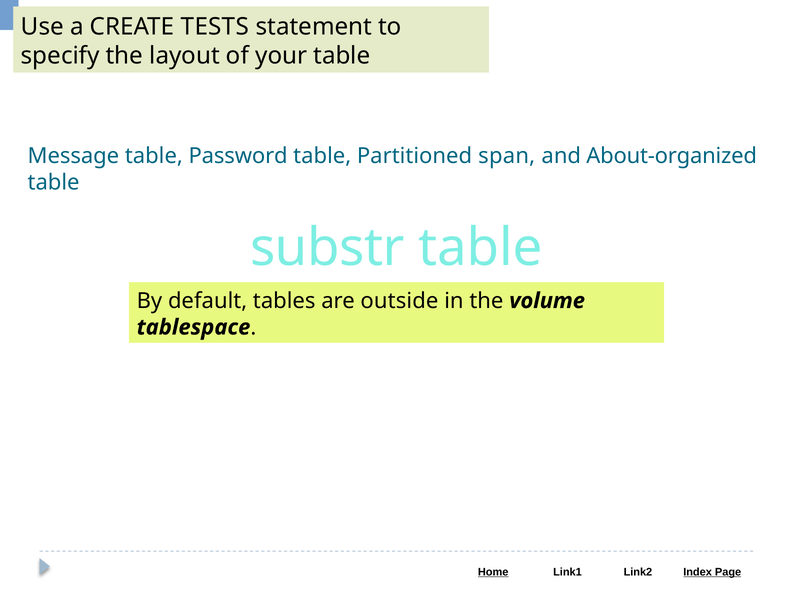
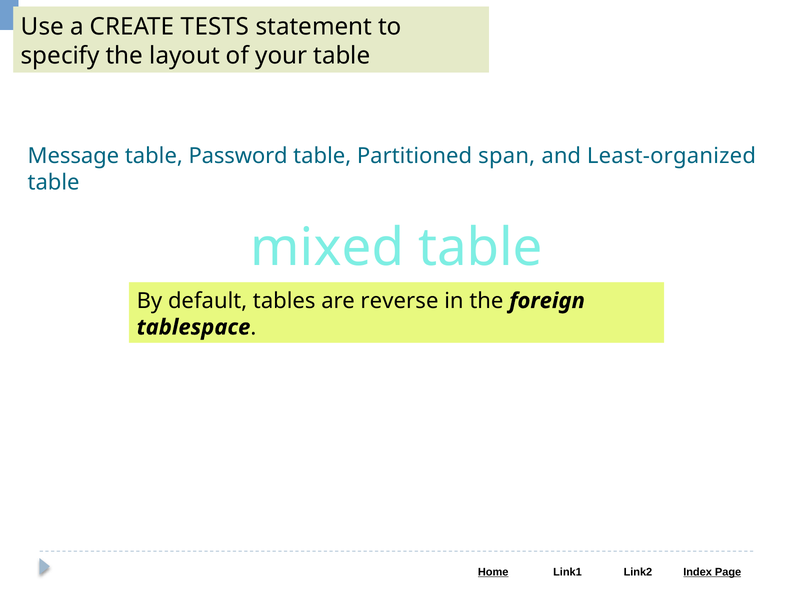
About-organized: About-organized -> Least-organized
substr: substr -> mixed
outside: outside -> reverse
volume: volume -> foreign
